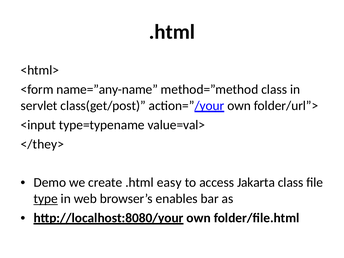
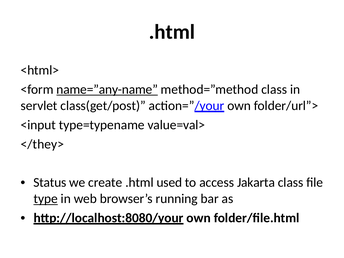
name=”any-name underline: none -> present
Demo: Demo -> Status
easy: easy -> used
enables: enables -> running
